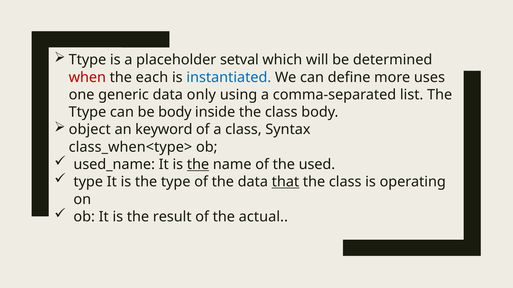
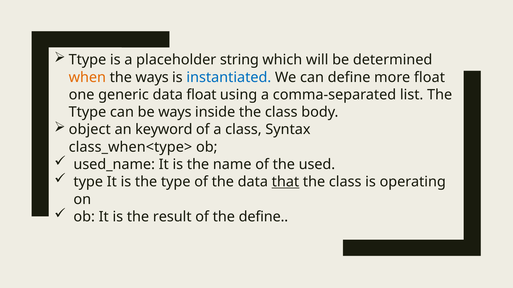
setval: setval -> string
when colour: red -> orange
the each: each -> ways
more uses: uses -> float
data only: only -> float
be body: body -> ways
the at (198, 165) underline: present -> none
the actual: actual -> define
